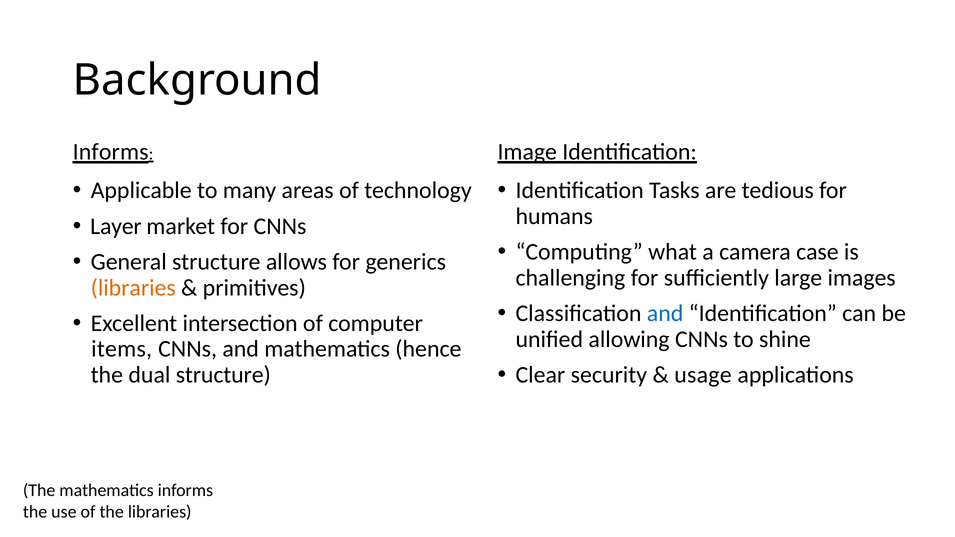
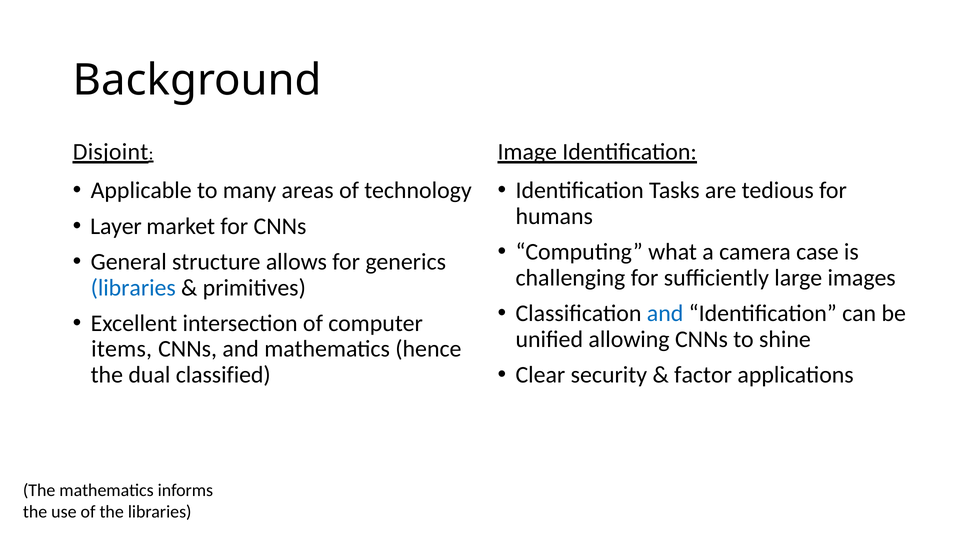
Informs at (111, 152): Informs -> Disjoint
libraries at (133, 288) colour: orange -> blue
usage: usage -> factor
dual structure: structure -> classified
